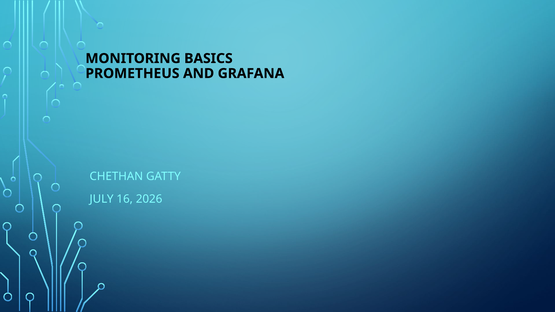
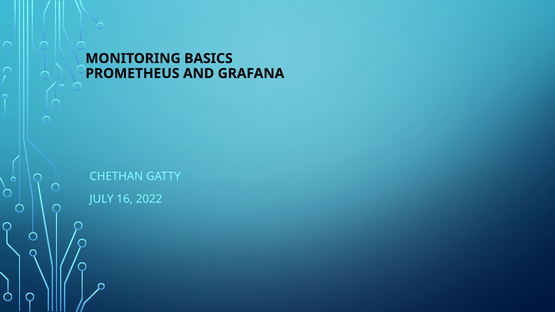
2026: 2026 -> 2022
